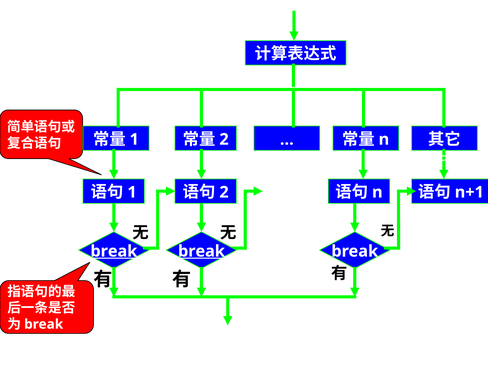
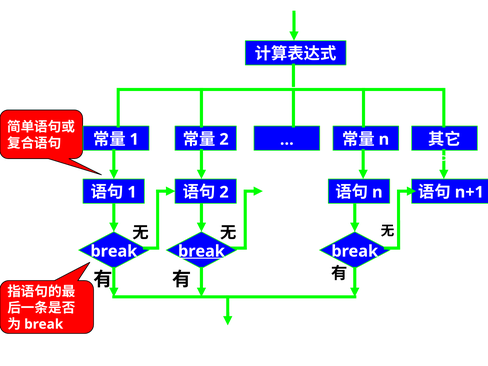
break at (114, 251) underline: present -> none
